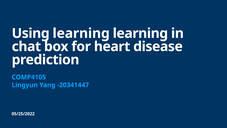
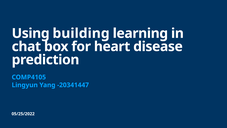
Using learning: learning -> building
